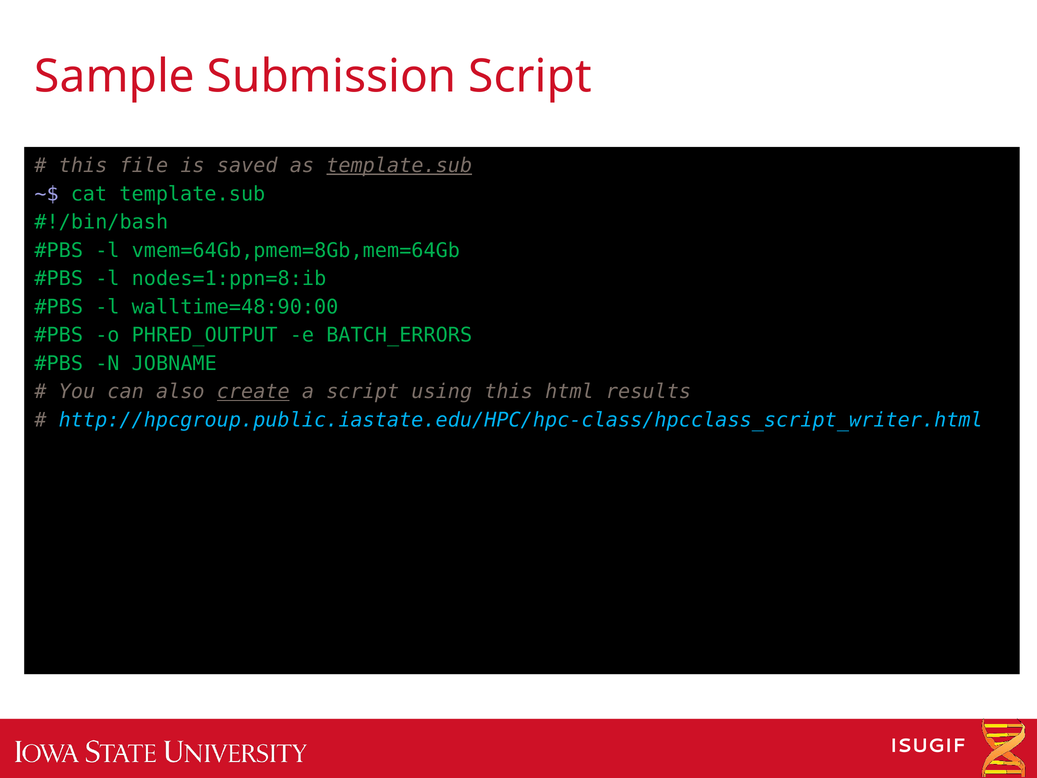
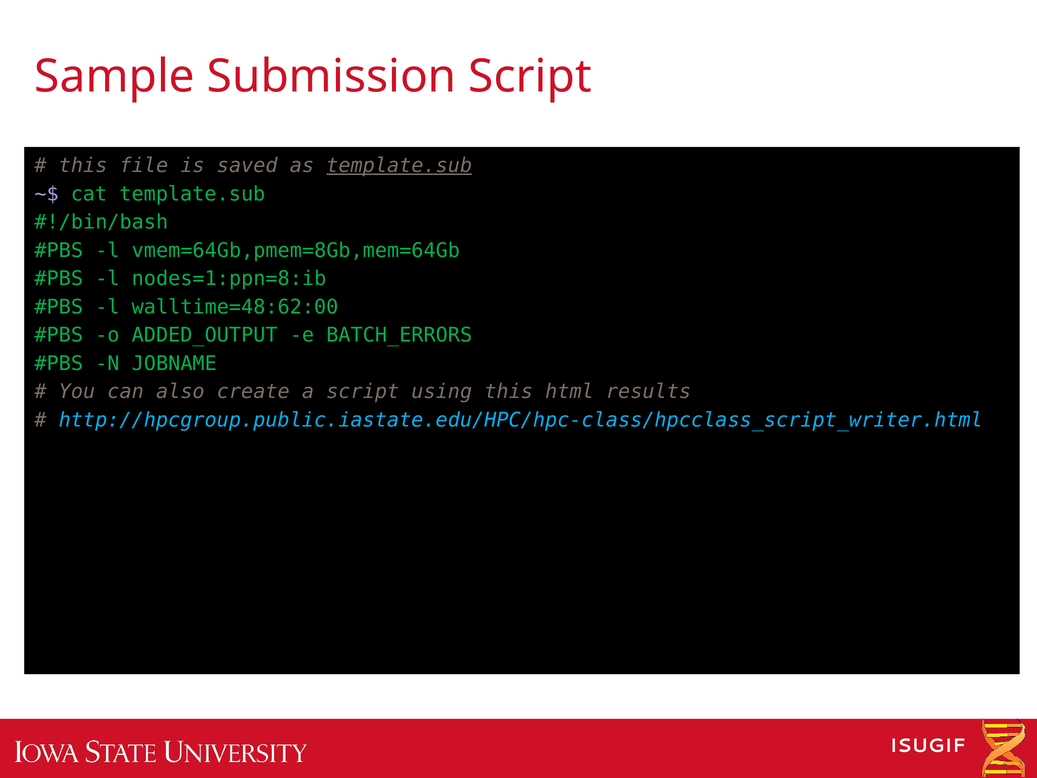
walltime=48:90:00: walltime=48:90:00 -> walltime=48:62:00
PHRED_OUTPUT: PHRED_OUTPUT -> ADDED_OUTPUT
create underline: present -> none
